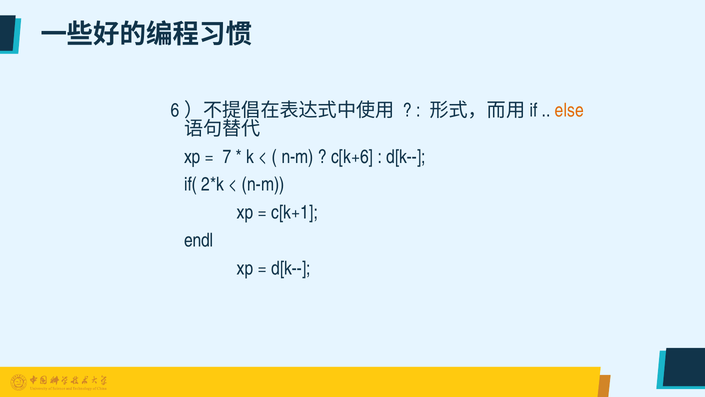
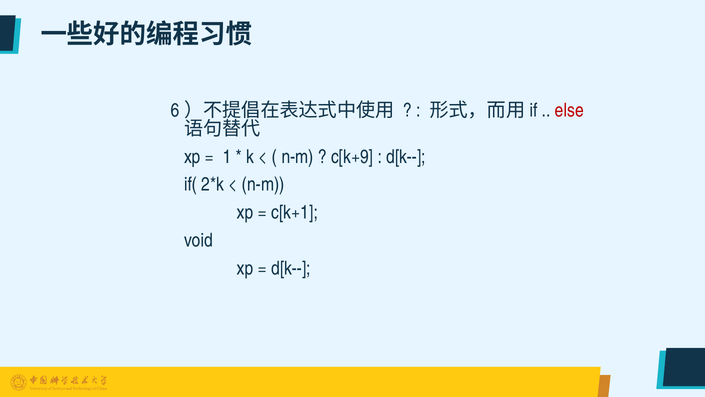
else colour: orange -> red
7: 7 -> 1
c[k+6: c[k+6 -> c[k+9
endl: endl -> void
